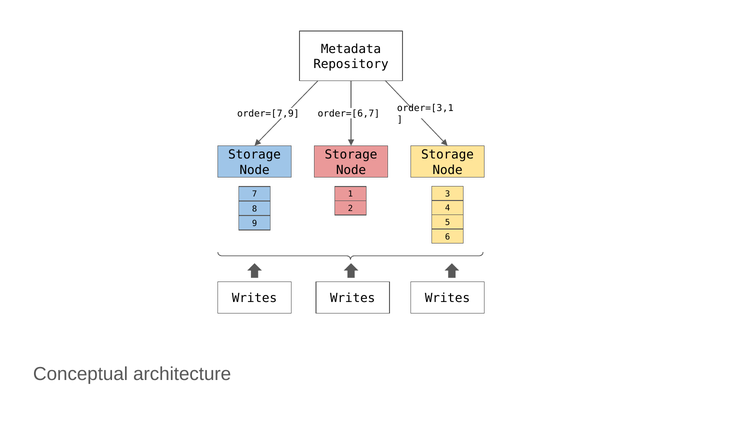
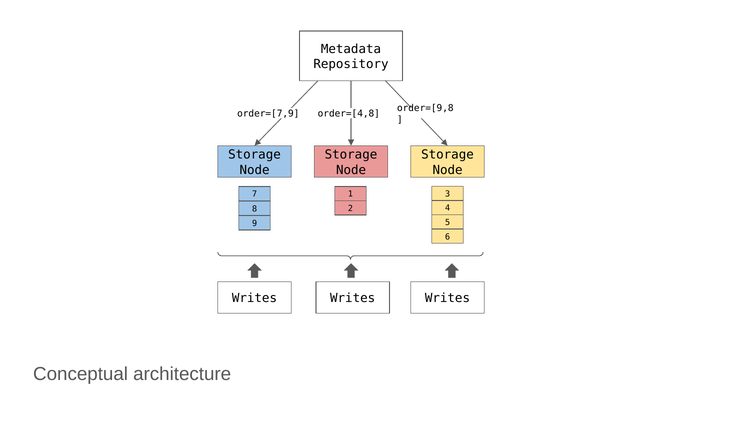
order=[3,1: order=[3,1 -> order=[9,8
order=[6,7: order=[6,7 -> order=[4,8
